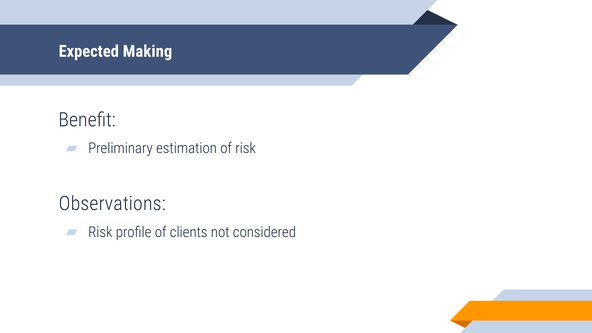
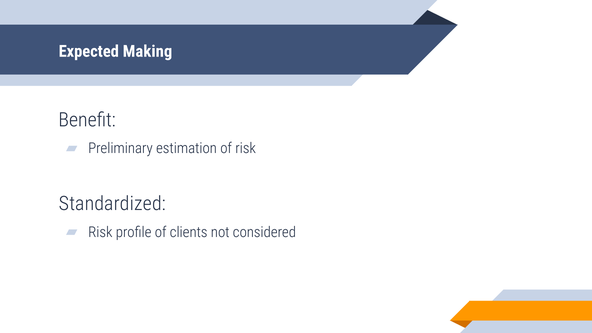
Observations: Observations -> Standardized
